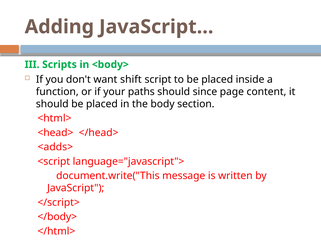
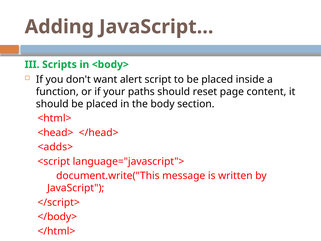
shift: shift -> alert
since: since -> reset
